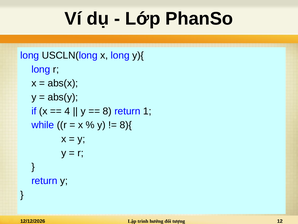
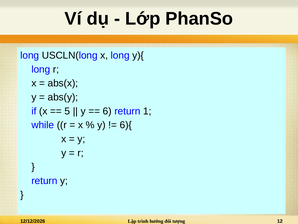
4: 4 -> 5
8: 8 -> 6
8){: 8){ -> 6){
